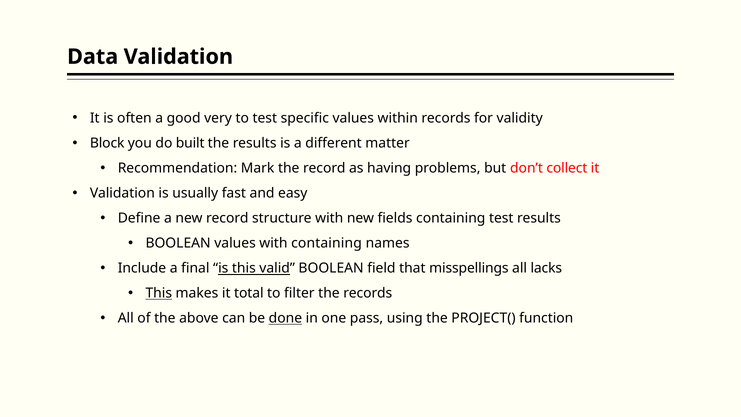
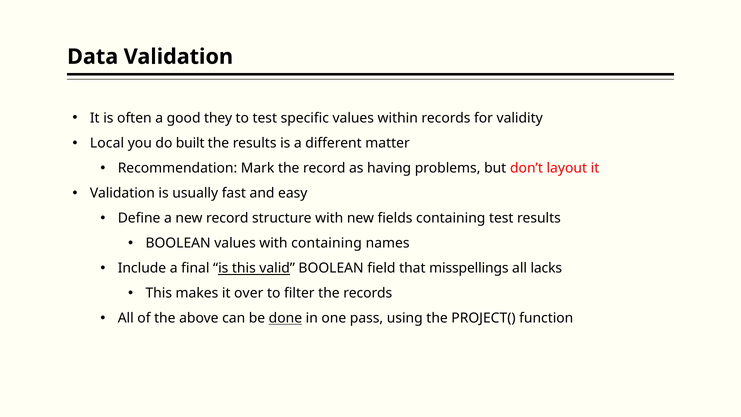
very: very -> they
Block: Block -> Local
collect: collect -> layout
This at (159, 293) underline: present -> none
total: total -> over
